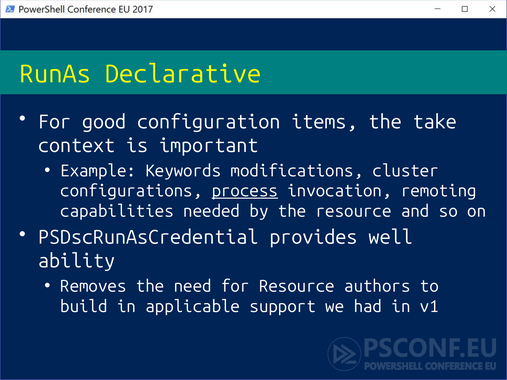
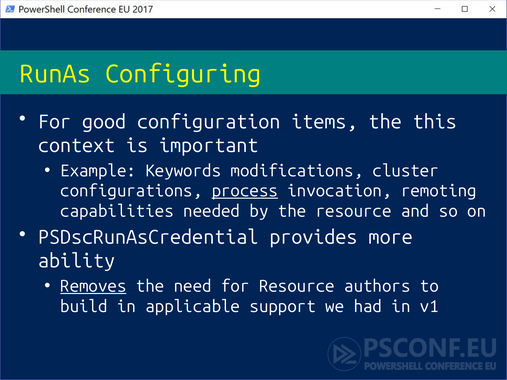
Declarative: Declarative -> Configuring
take: take -> this
well: well -> more
Removes underline: none -> present
